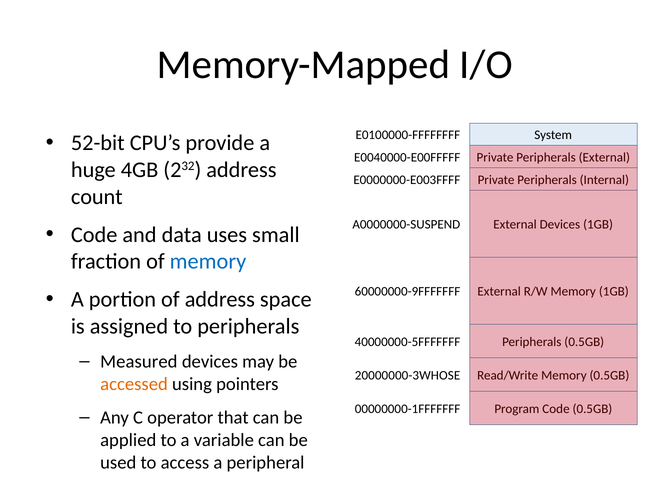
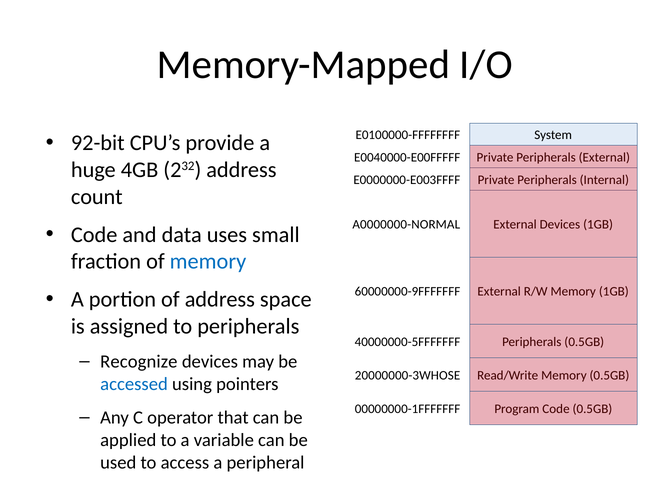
52-bit: 52-bit -> 92-bit
A0000000-SUSPEND: A0000000-SUSPEND -> A0000000-NORMAL
Measured: Measured -> Recognize
accessed colour: orange -> blue
